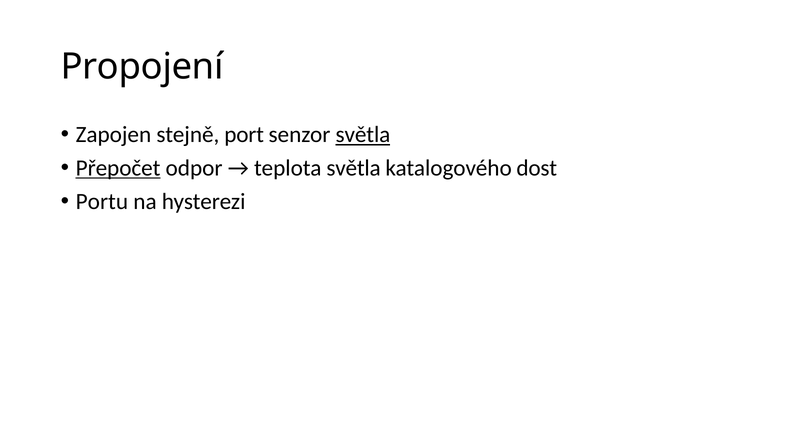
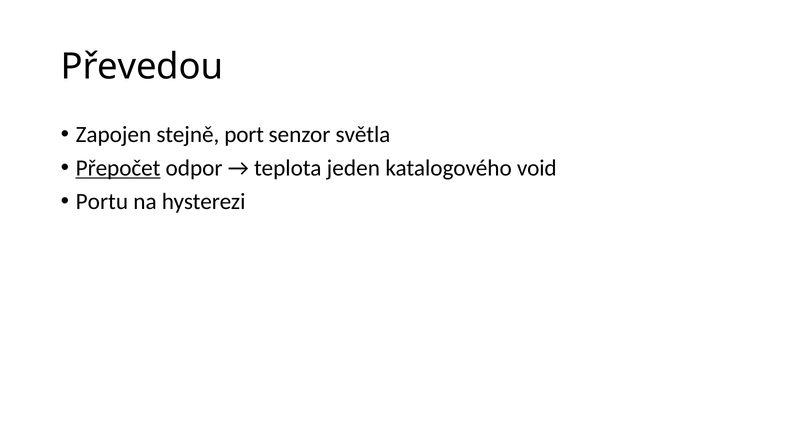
Propojení: Propojení -> Převedou
světla at (363, 135) underline: present -> none
teplota světla: světla -> jeden
dost: dost -> void
